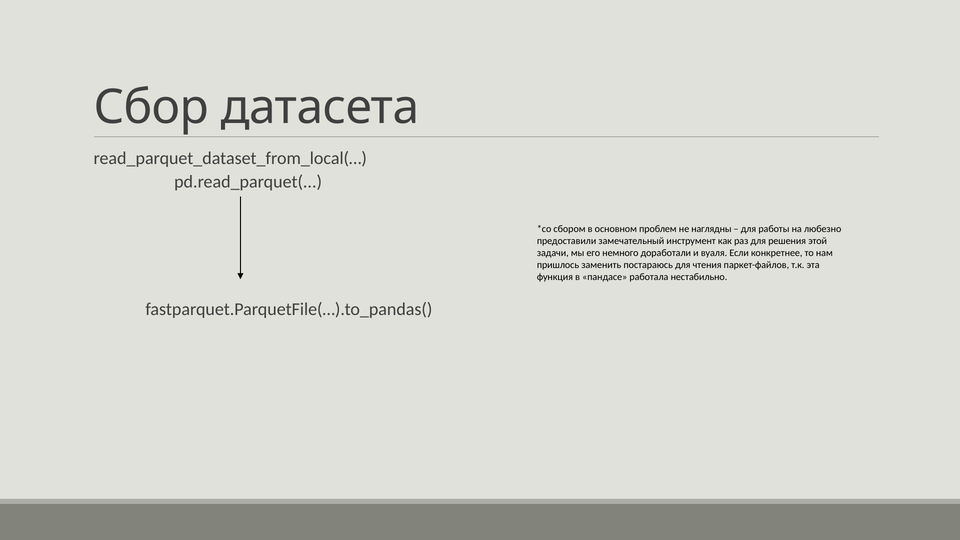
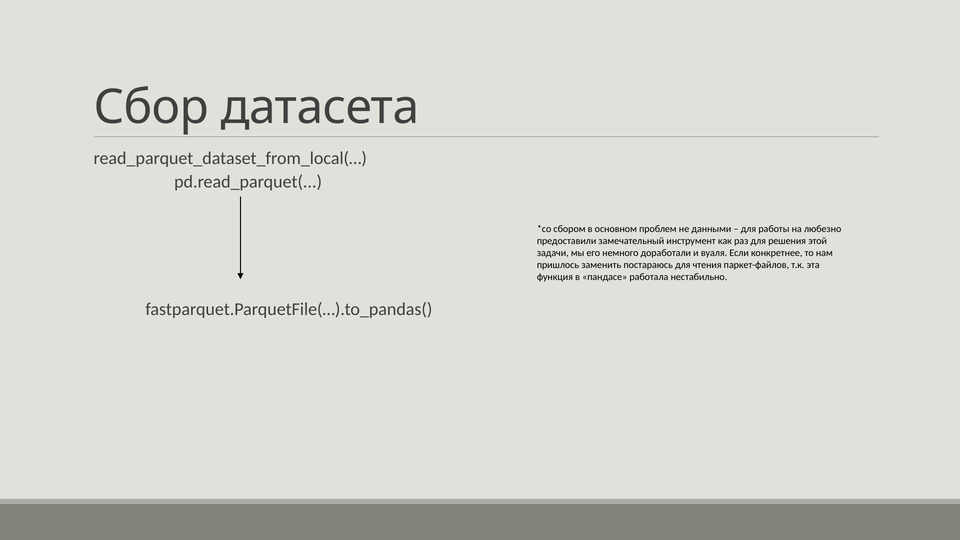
наглядны: наглядны -> данными
